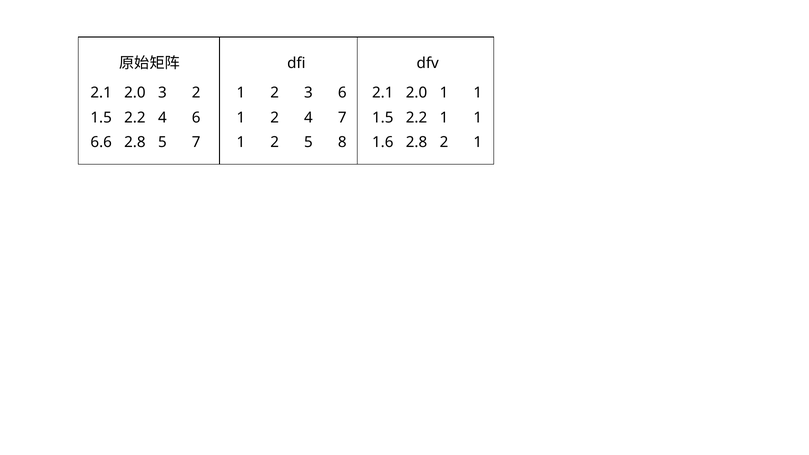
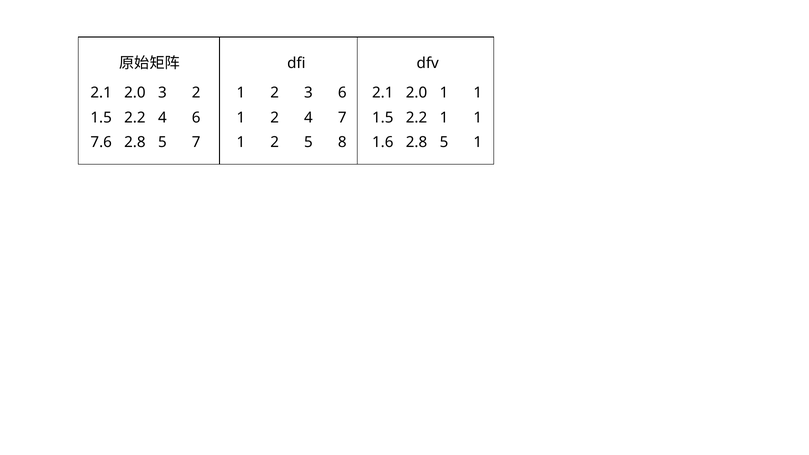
6.6: 6.6 -> 7.6
1.6 2.8 2: 2 -> 5
